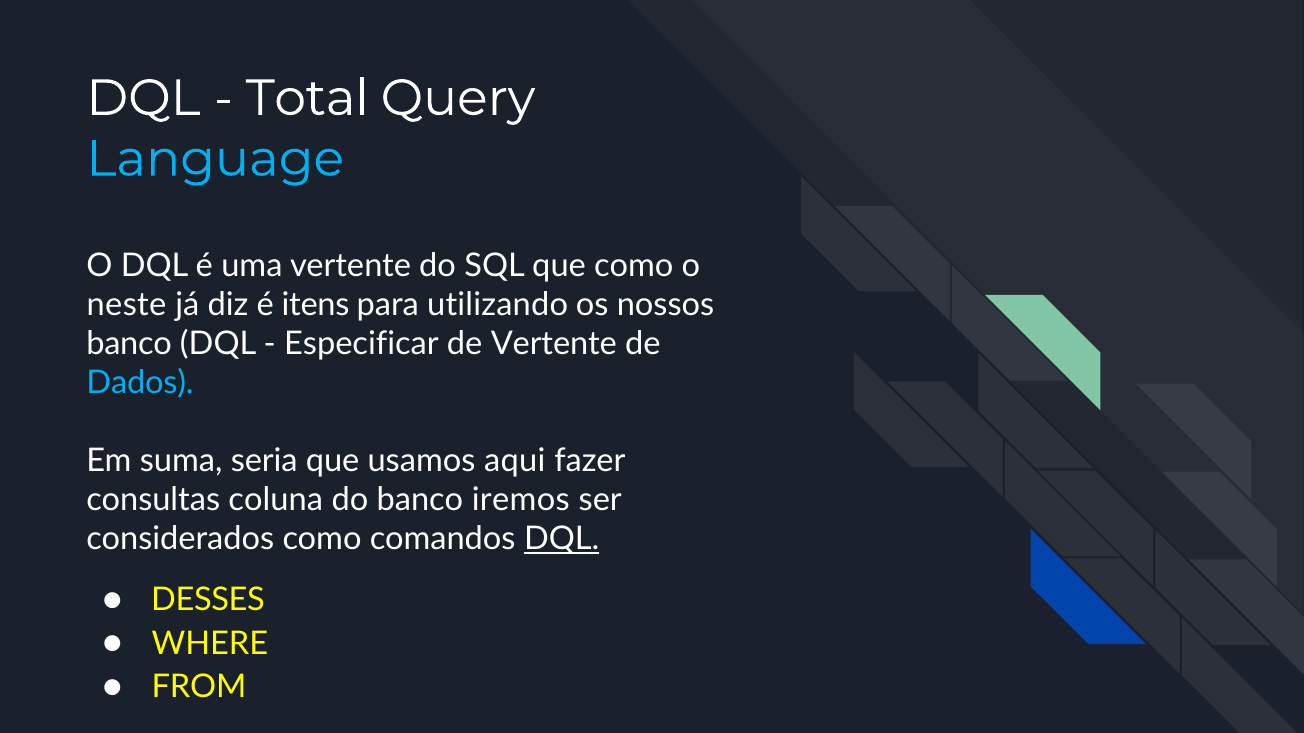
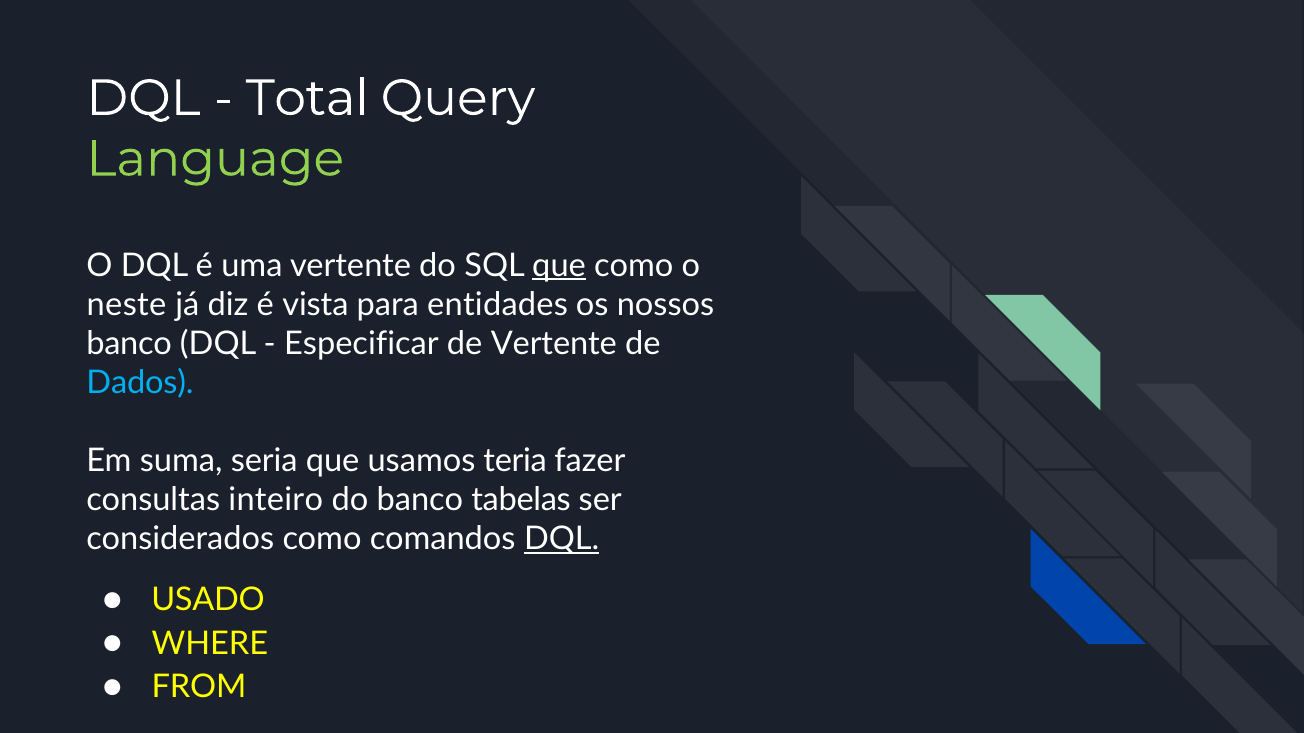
Language colour: light blue -> light green
que at (559, 266) underline: none -> present
itens: itens -> vista
utilizando: utilizando -> entidades
aqui: aqui -> teria
coluna: coluna -> inteiro
iremos: iremos -> tabelas
DESSES: DESSES -> USADO
